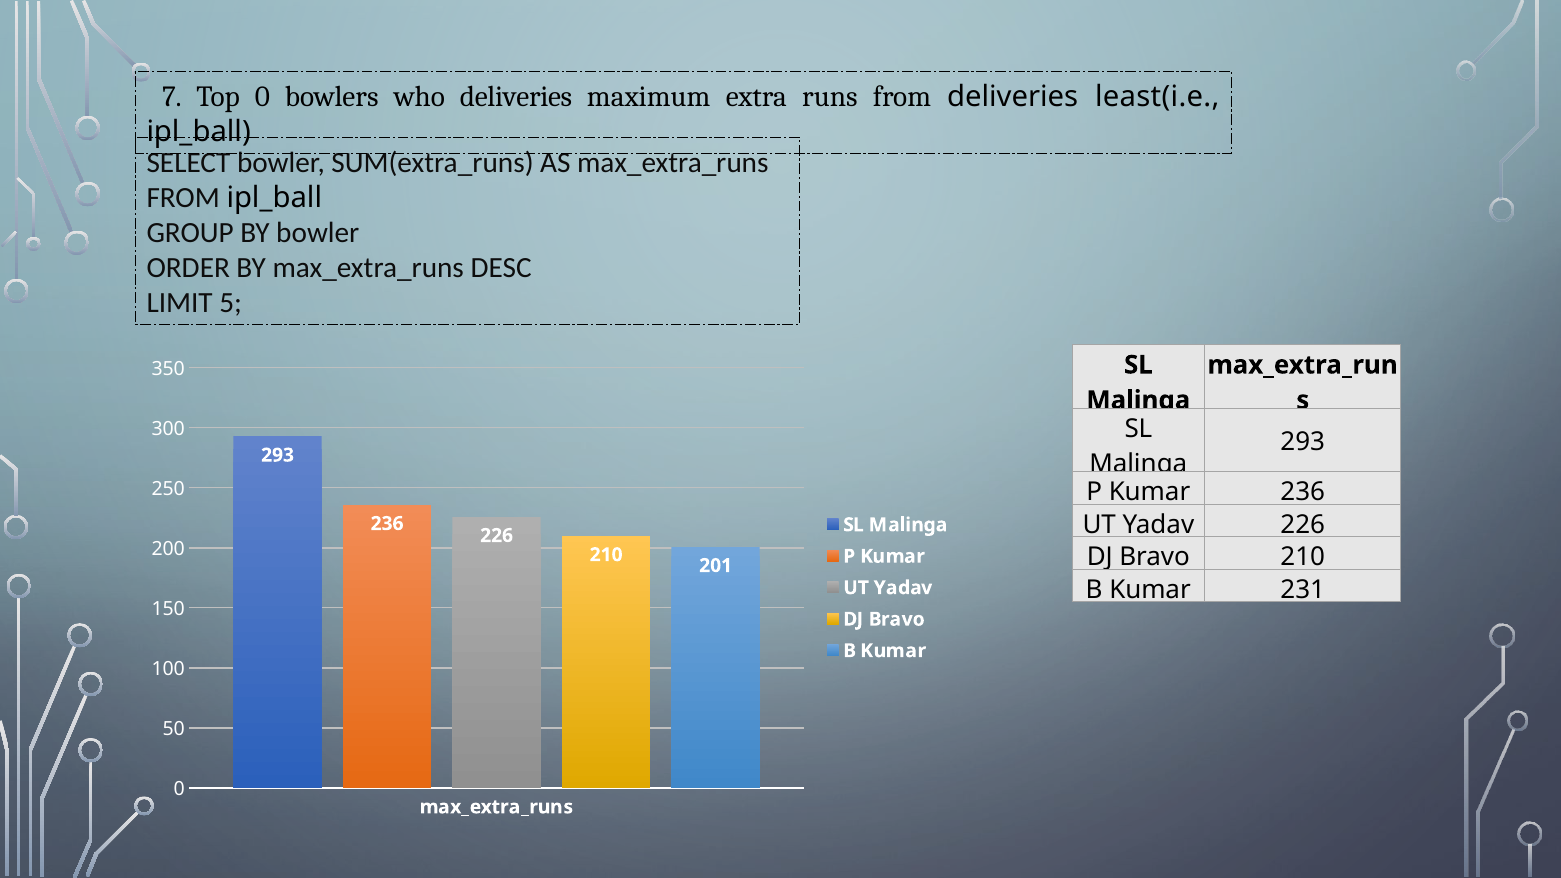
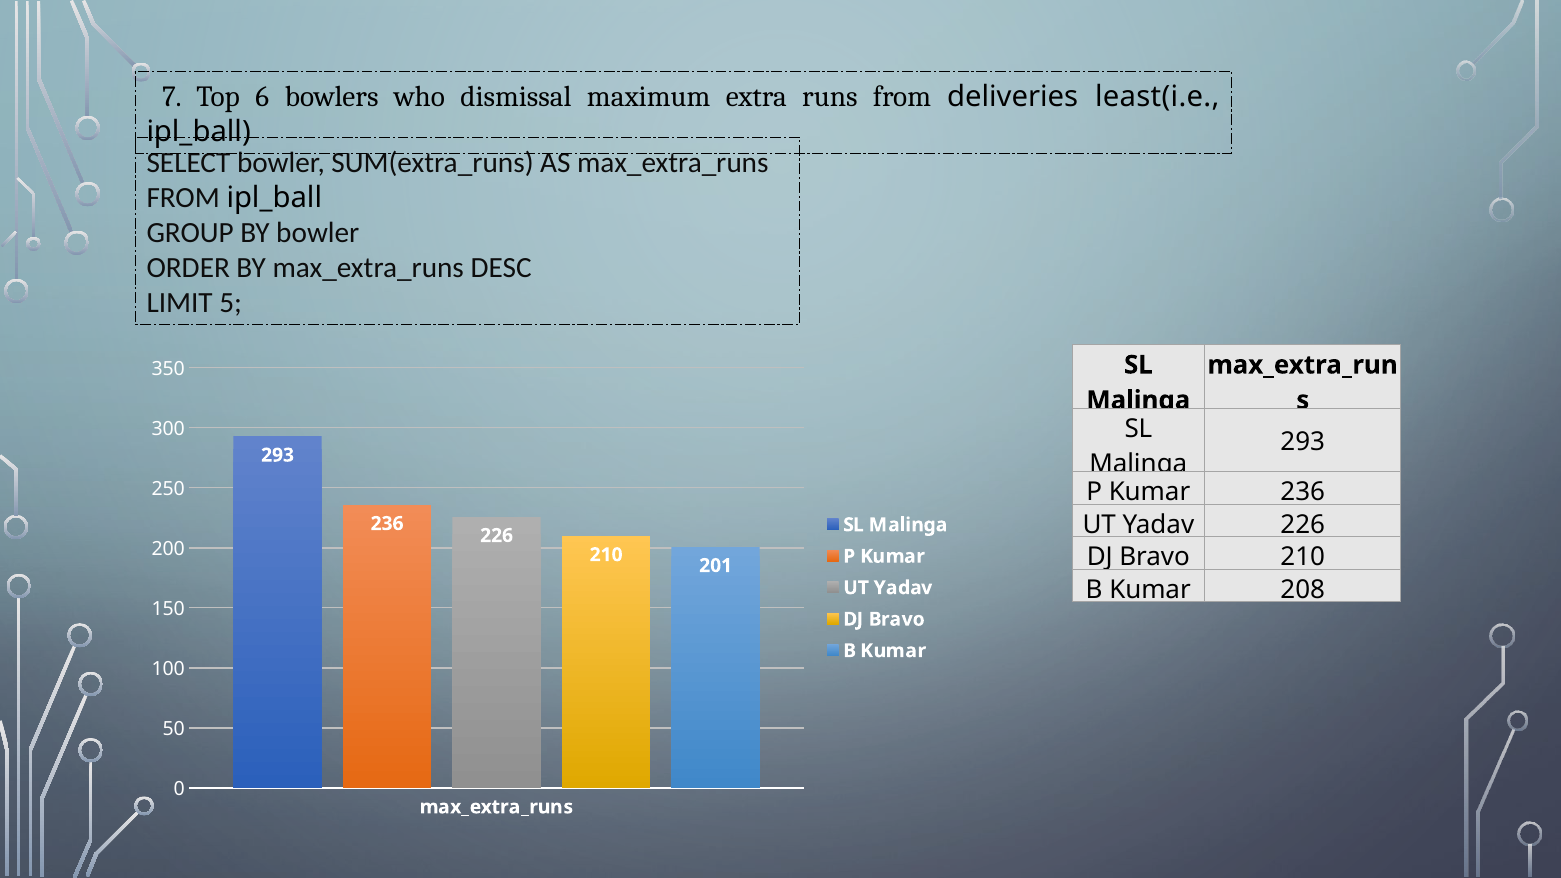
Top 0: 0 -> 6
who deliveries: deliveries -> dismissal
231: 231 -> 208
